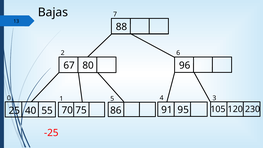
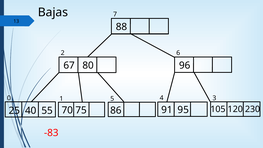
-25: -25 -> -83
